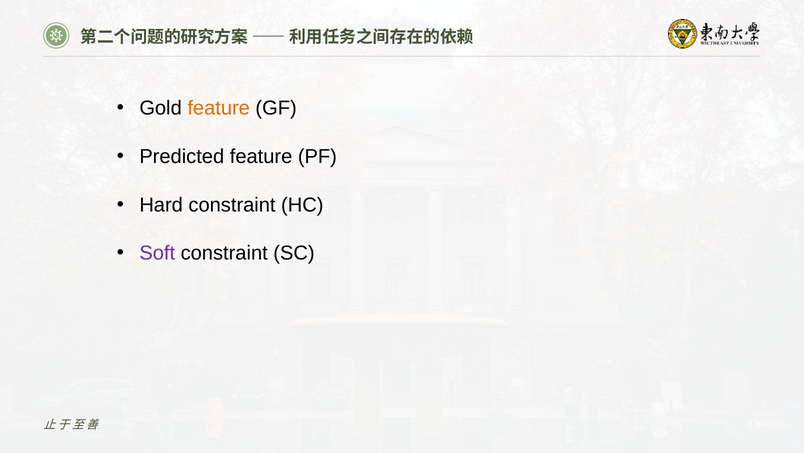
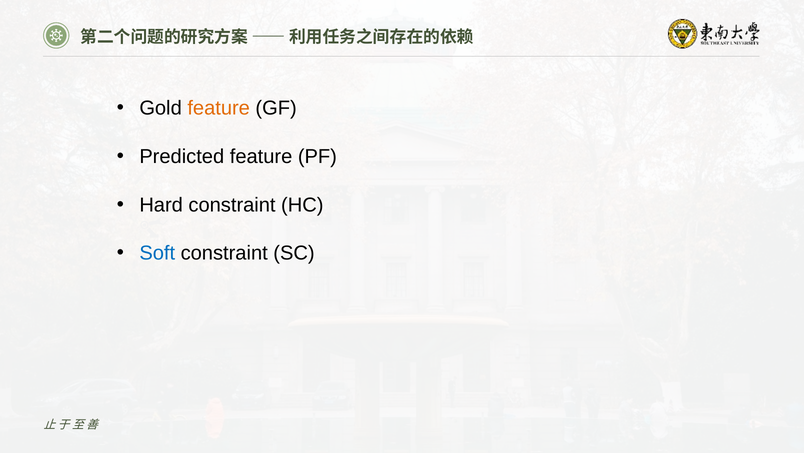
Soft colour: purple -> blue
